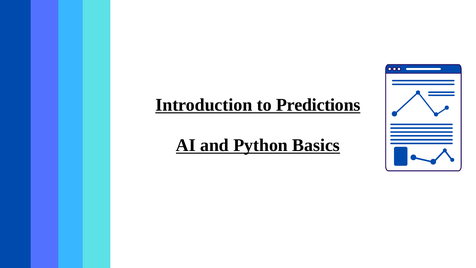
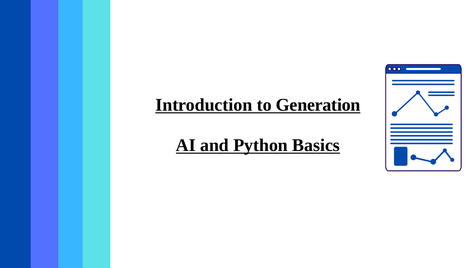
Predictions: Predictions -> Generation
